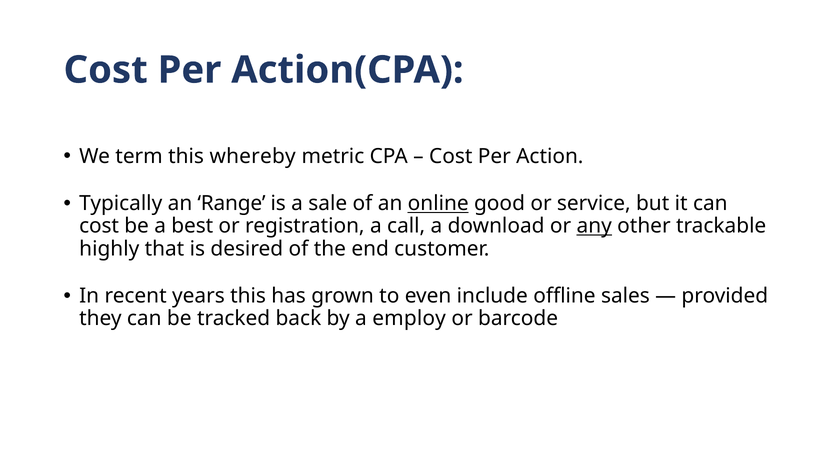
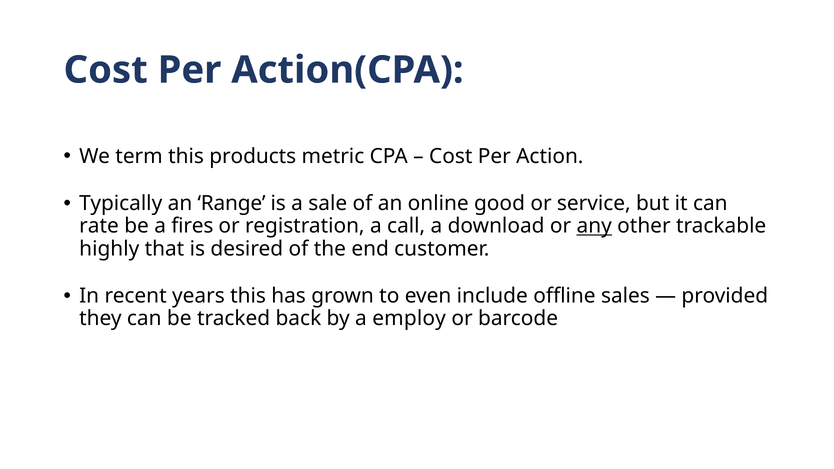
whereby: whereby -> products
online underline: present -> none
cost at (99, 226): cost -> rate
best: best -> fires
